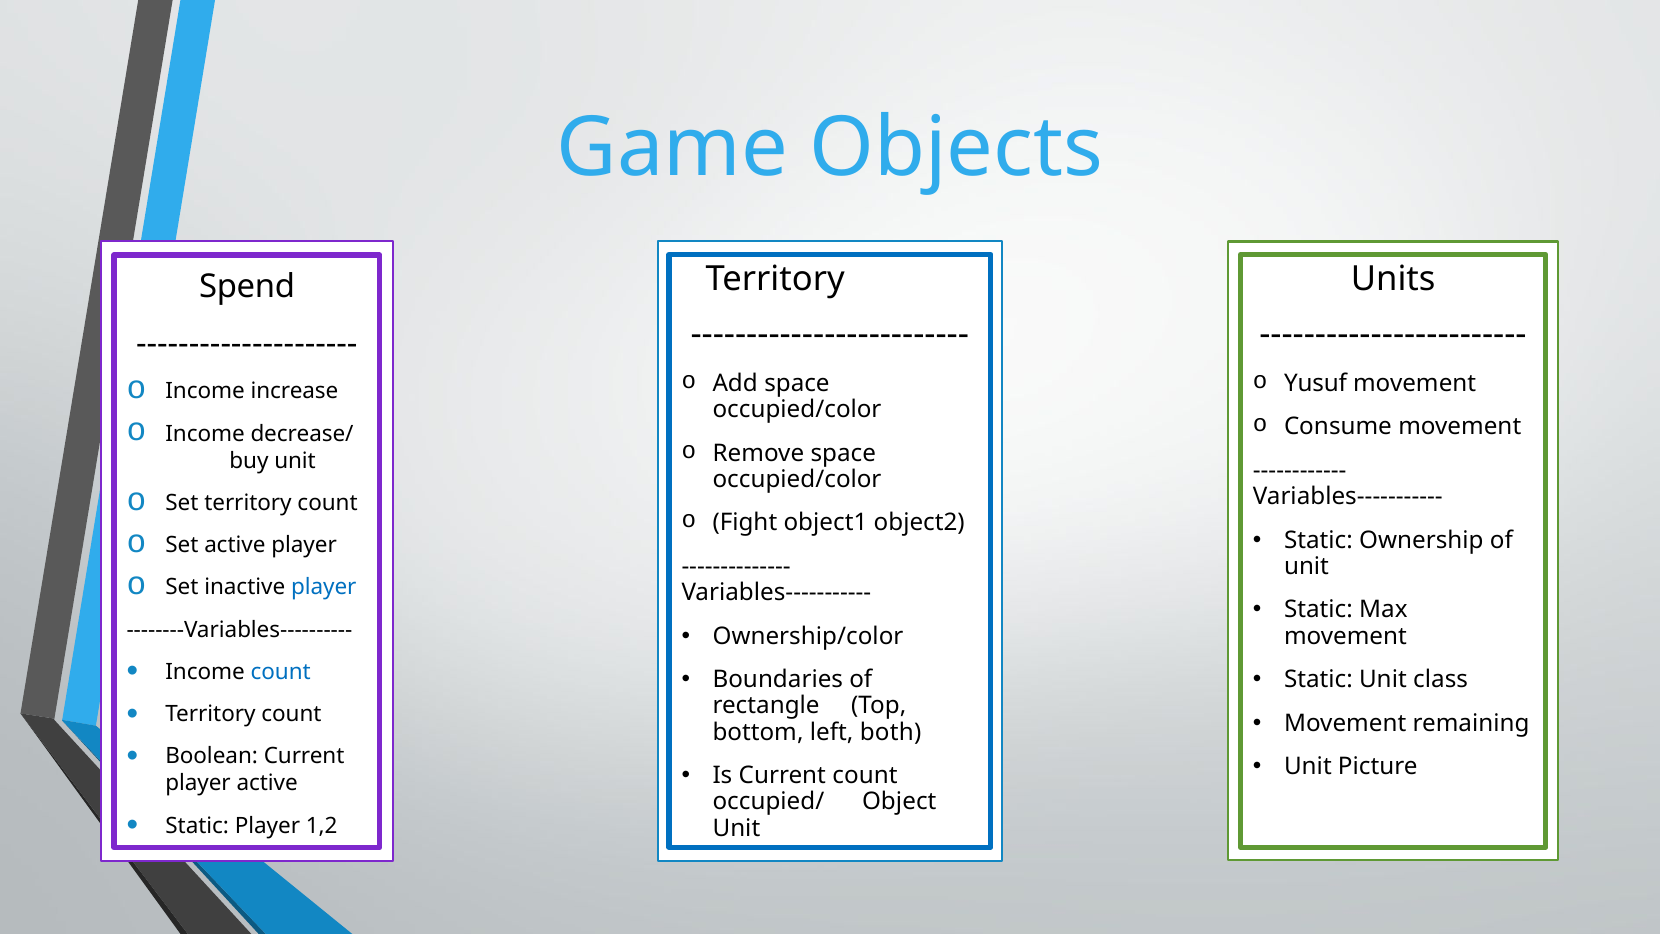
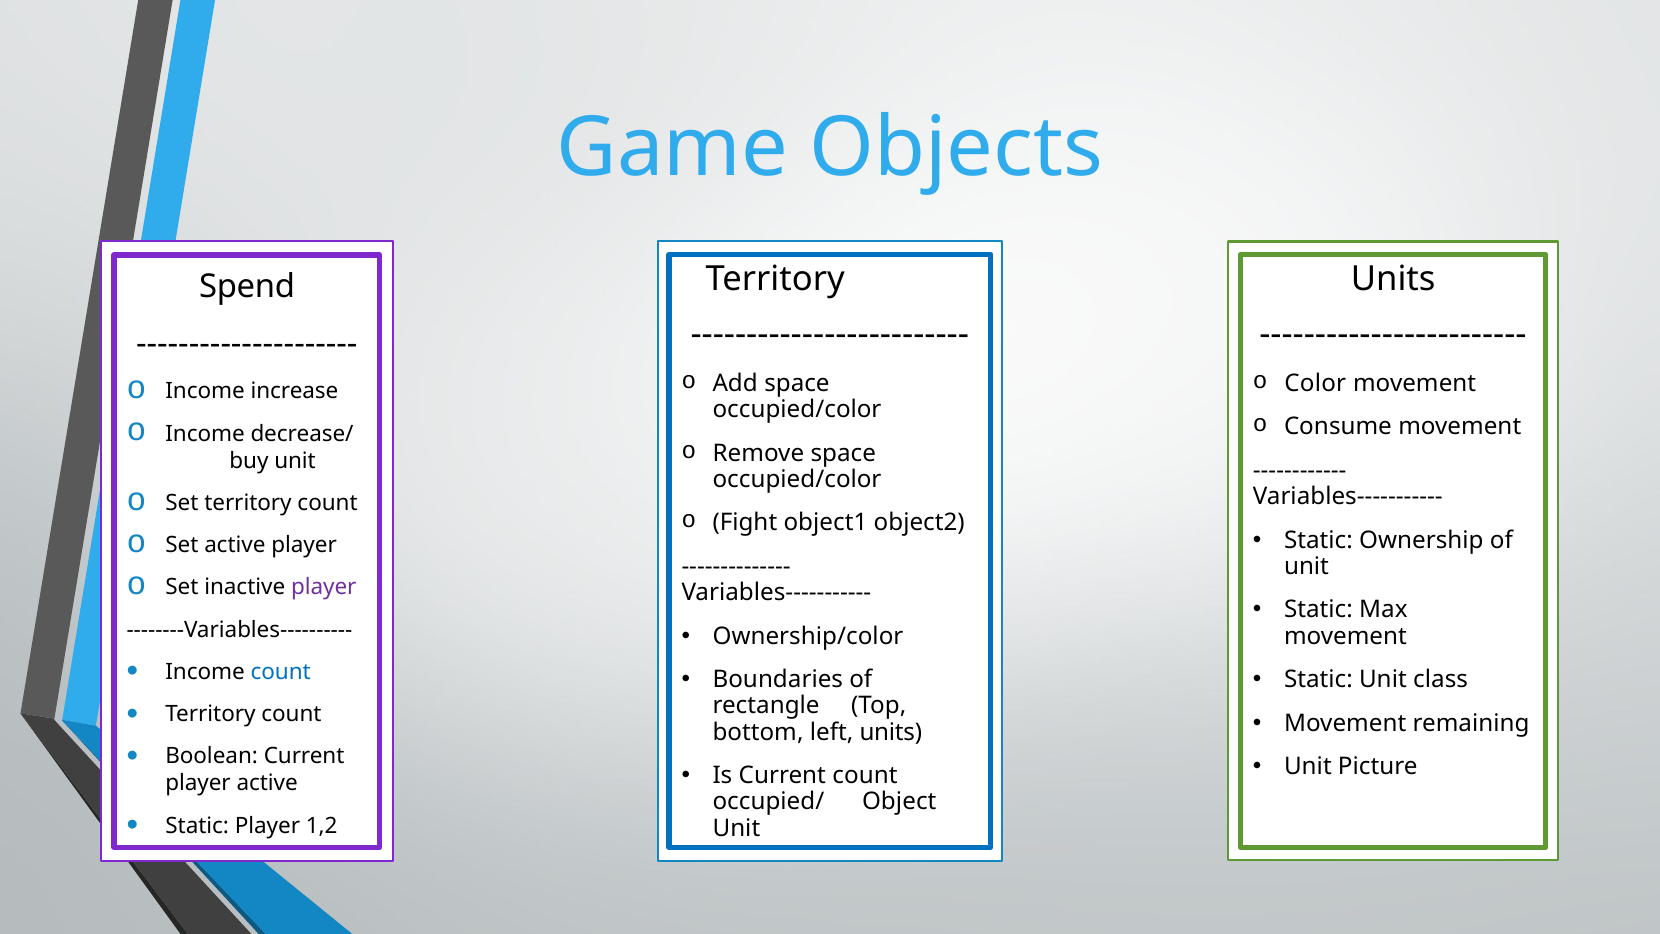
Yusuf: Yusuf -> Color
player at (324, 587) colour: blue -> purple
left both: both -> units
